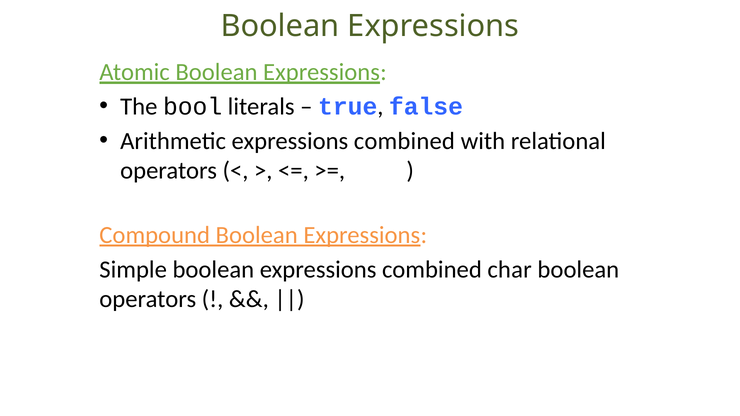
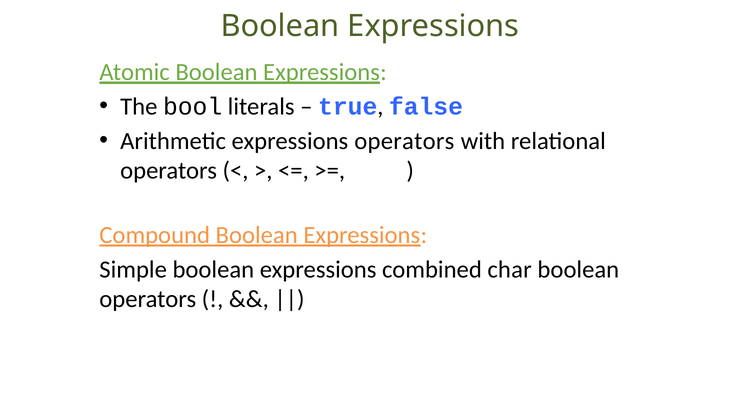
Arithmetic expressions combined: combined -> operators
